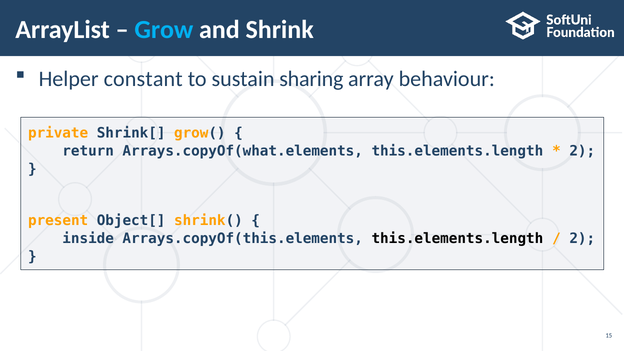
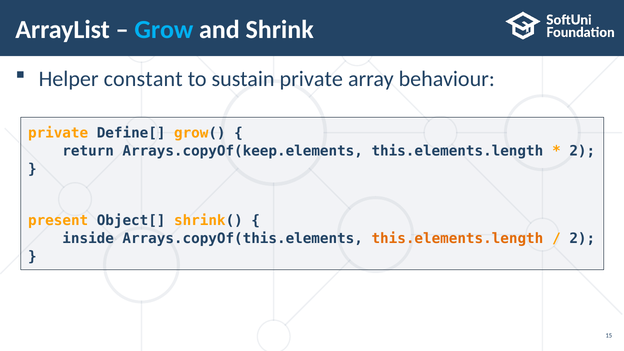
sustain sharing: sharing -> private
Shrink[: Shrink[ -> Define[
Arrays.copyOf(what.elements: Arrays.copyOf(what.elements -> Arrays.copyOf(keep.elements
this.elements.length at (457, 239) colour: black -> orange
